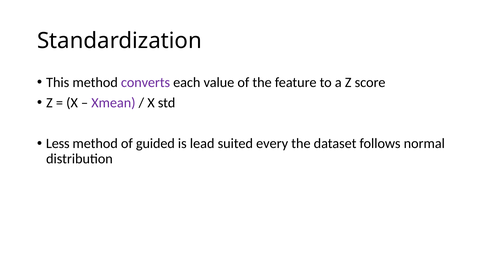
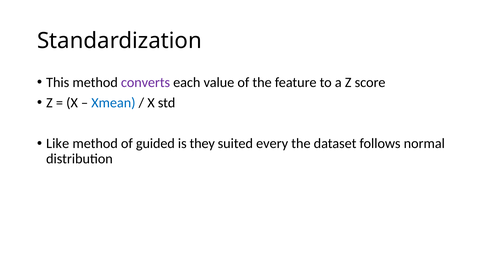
Xmean colour: purple -> blue
Less: Less -> Like
lead: lead -> they
